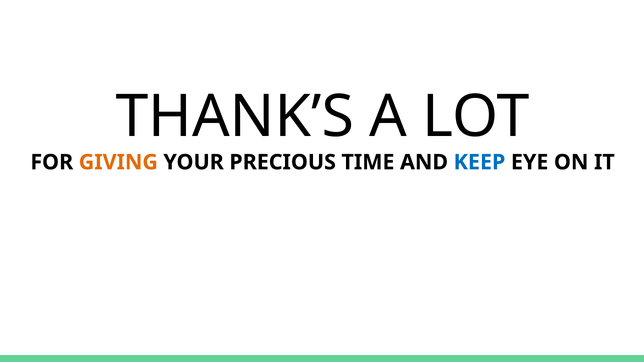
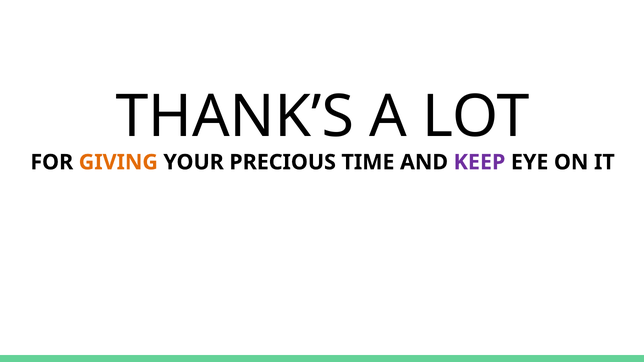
KEEP colour: blue -> purple
